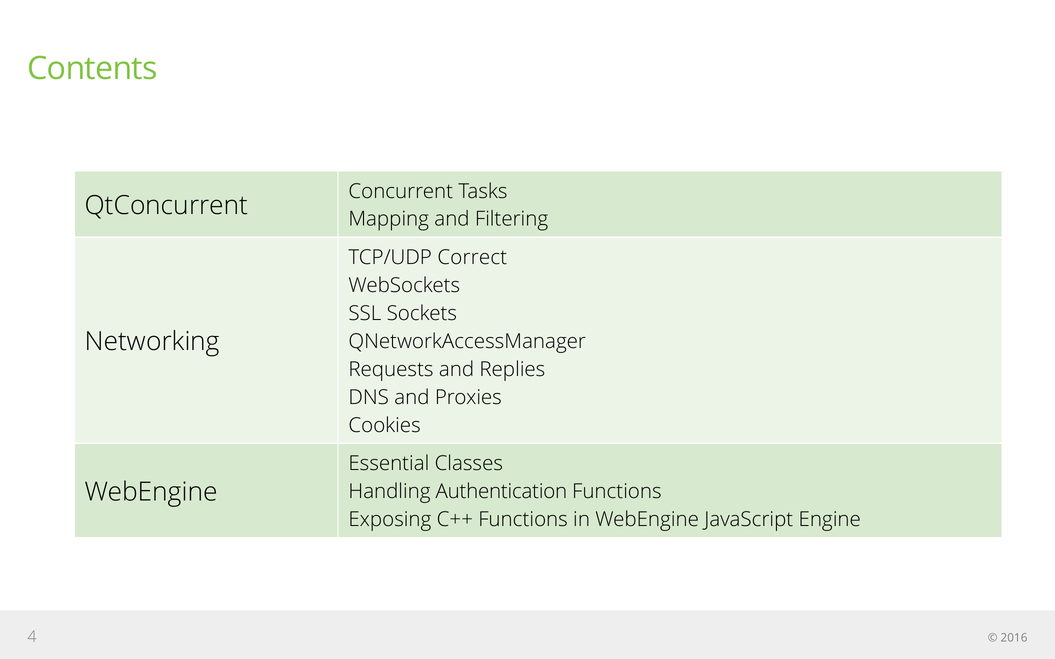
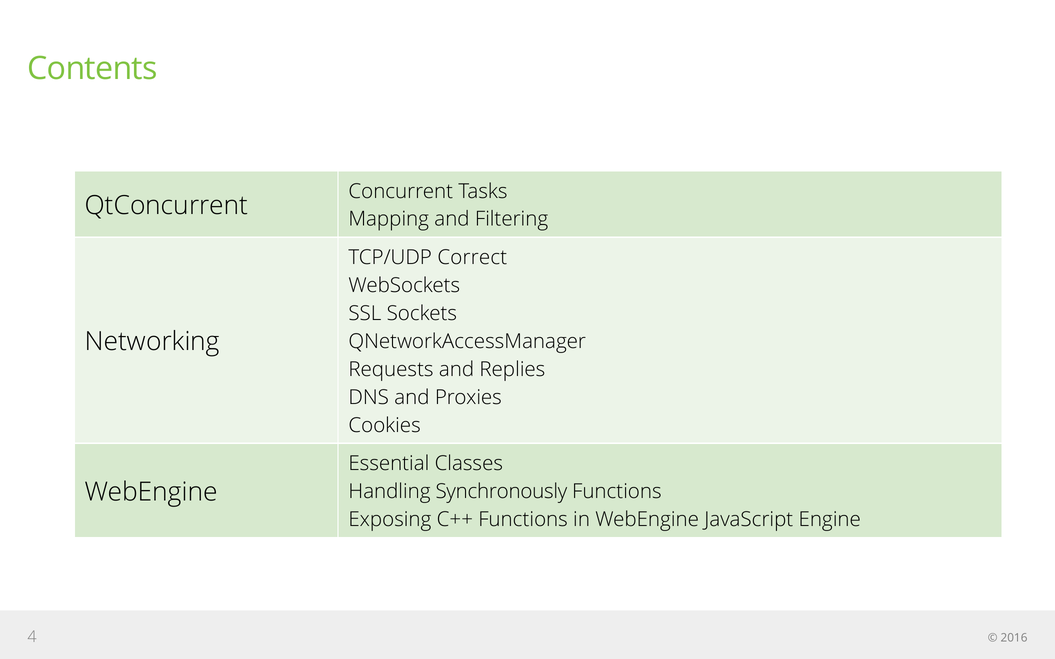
Authentication: Authentication -> Synchronously
